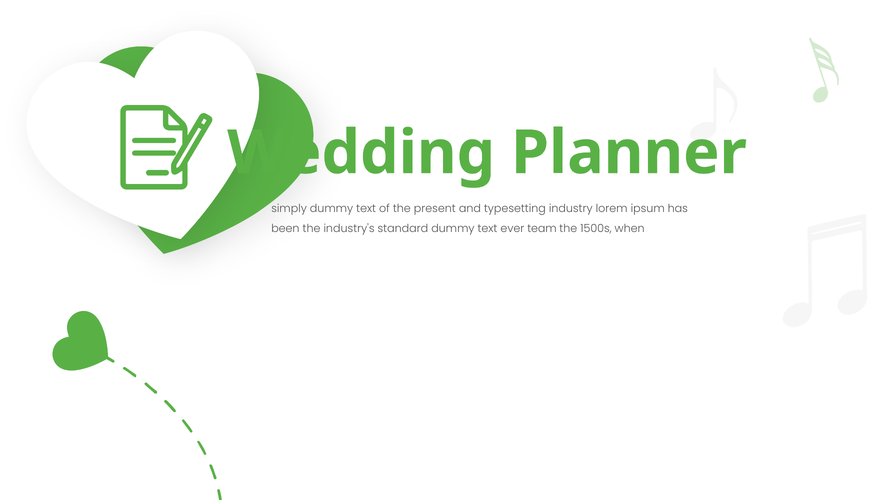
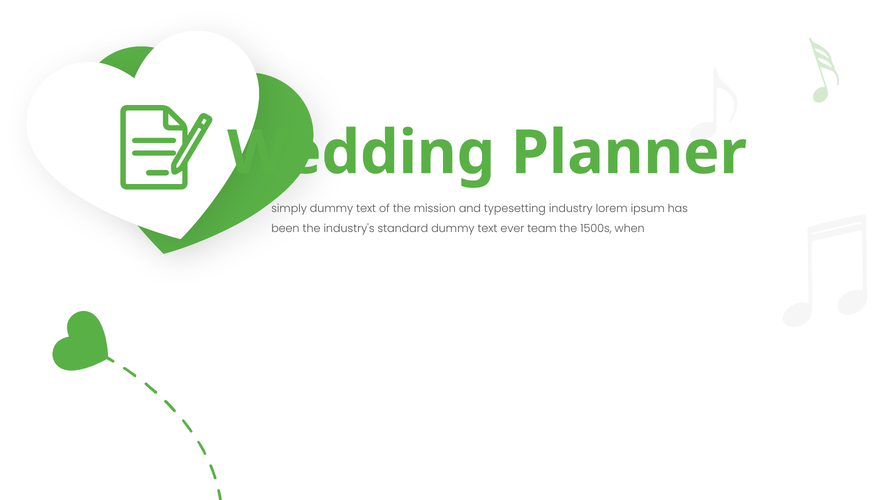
present: present -> mission
